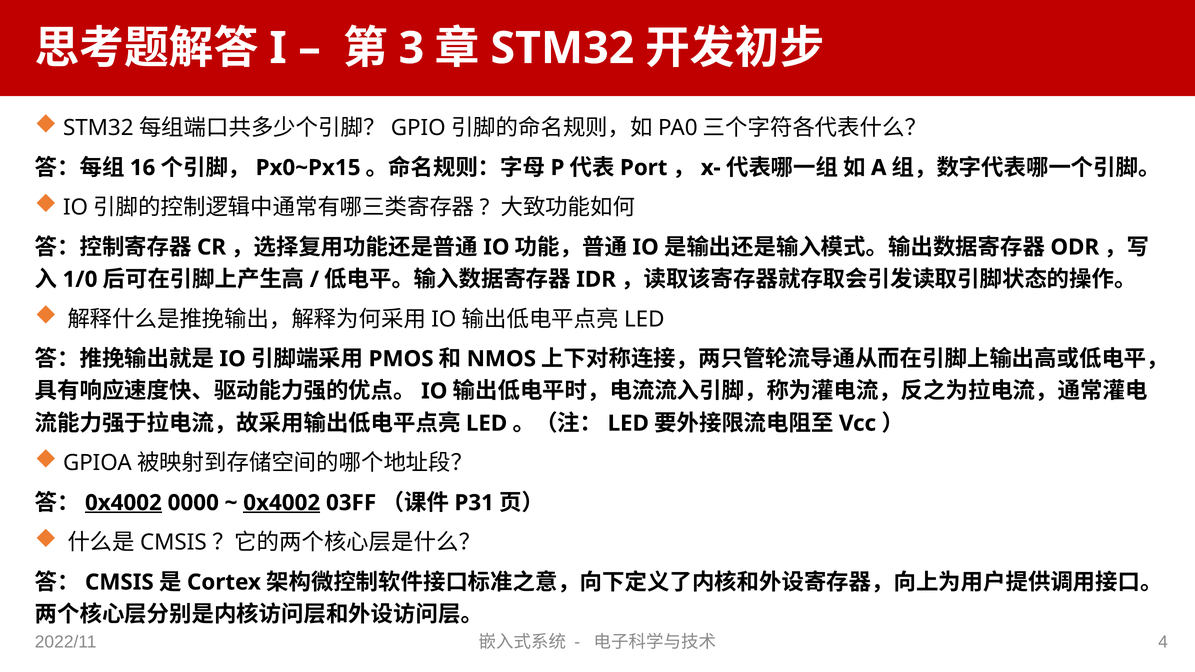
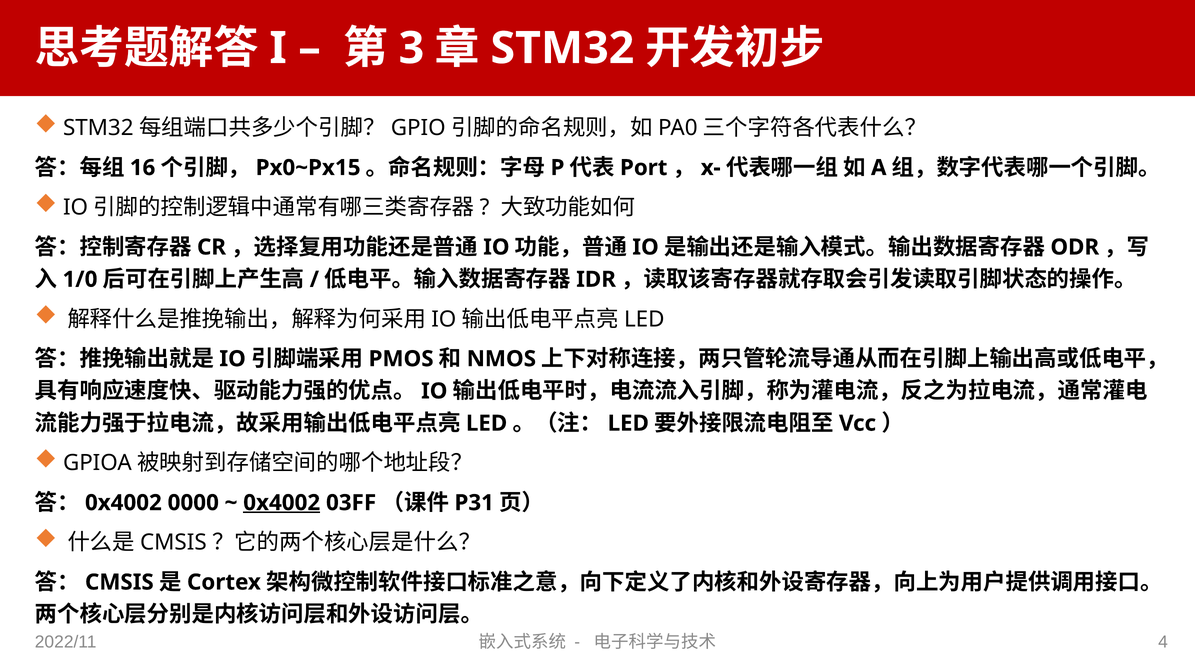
0x4002 at (123, 503) underline: present -> none
